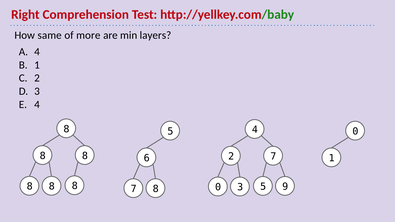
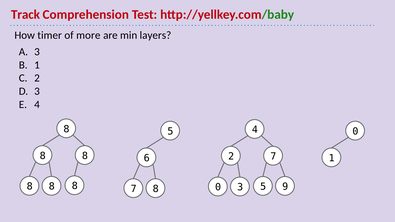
Right: Right -> Track
same: same -> timer
4 at (37, 52): 4 -> 3
